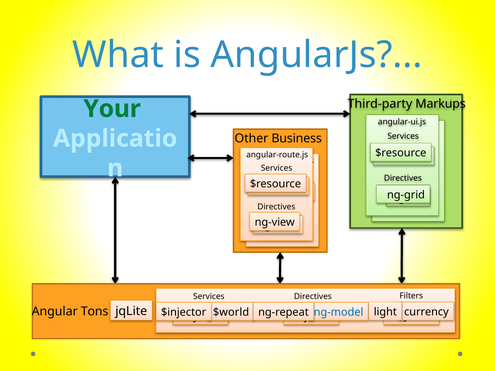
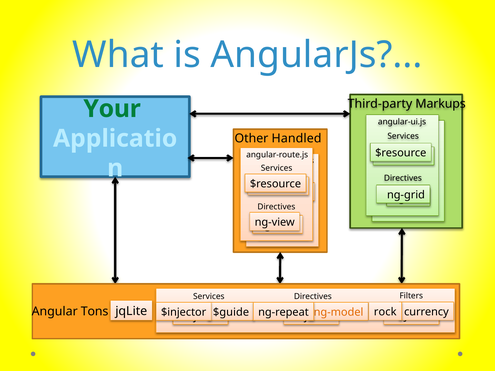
Business: Business -> Handled
light: light -> rock
$world: $world -> $guide
ng-model colour: blue -> orange
